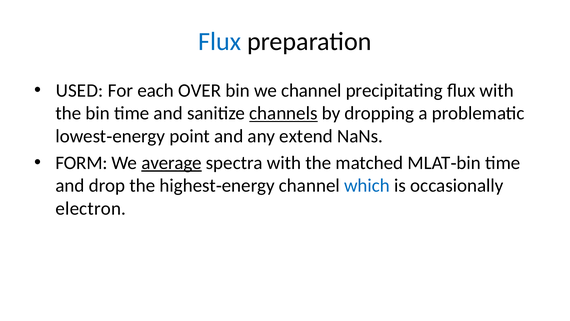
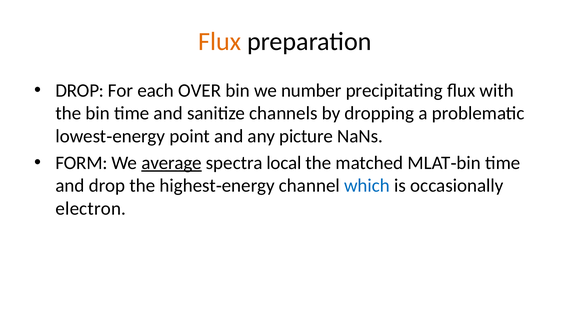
Flux at (220, 41) colour: blue -> orange
USED at (80, 90): USED -> DROP
we channel: channel -> number
channels underline: present -> none
extend: extend -> picture
spectra with: with -> local
